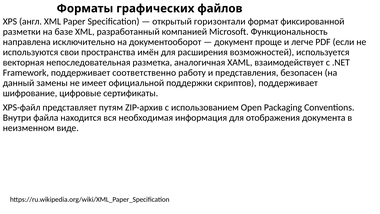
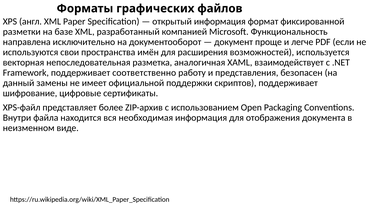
открытый горизонтали: горизонтали -> информация
путям: путям -> более
